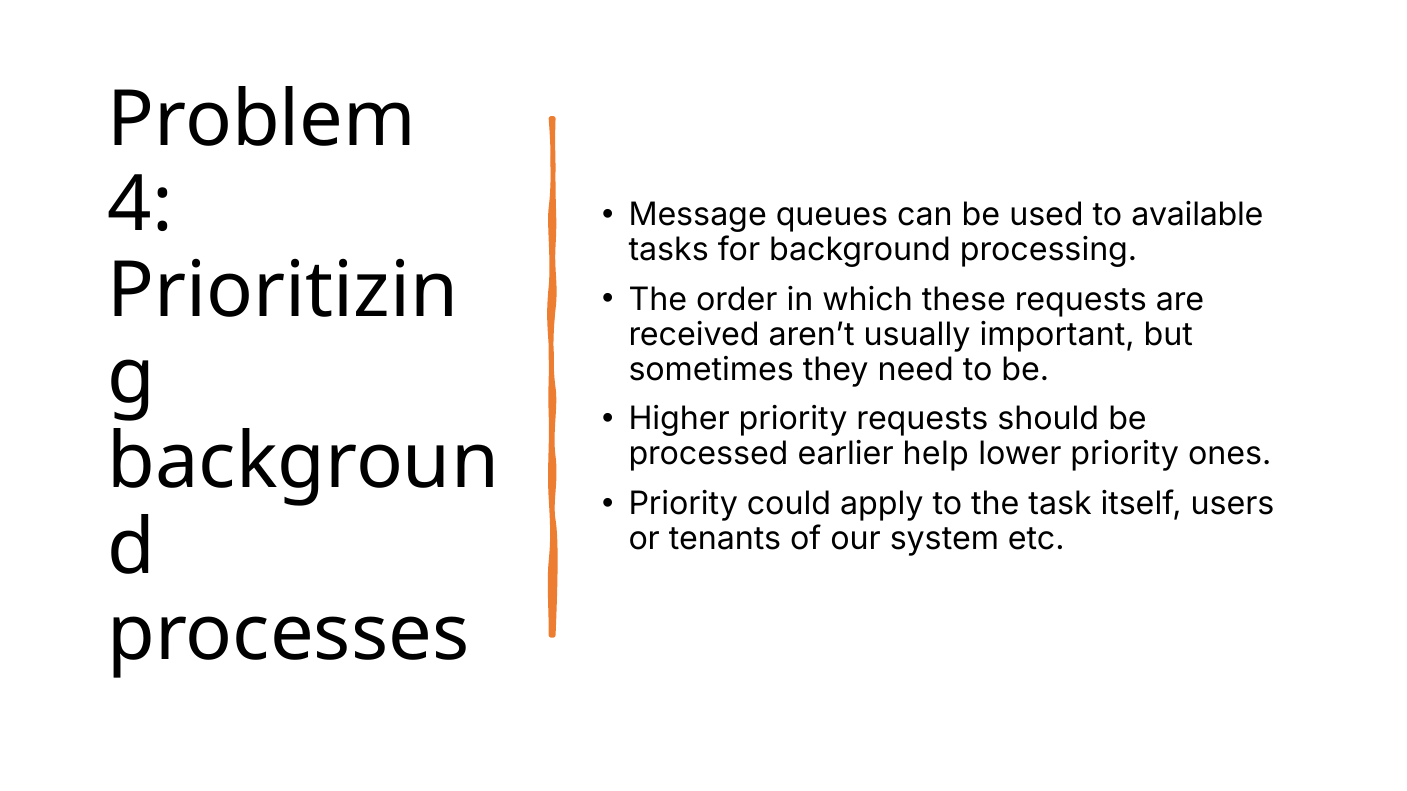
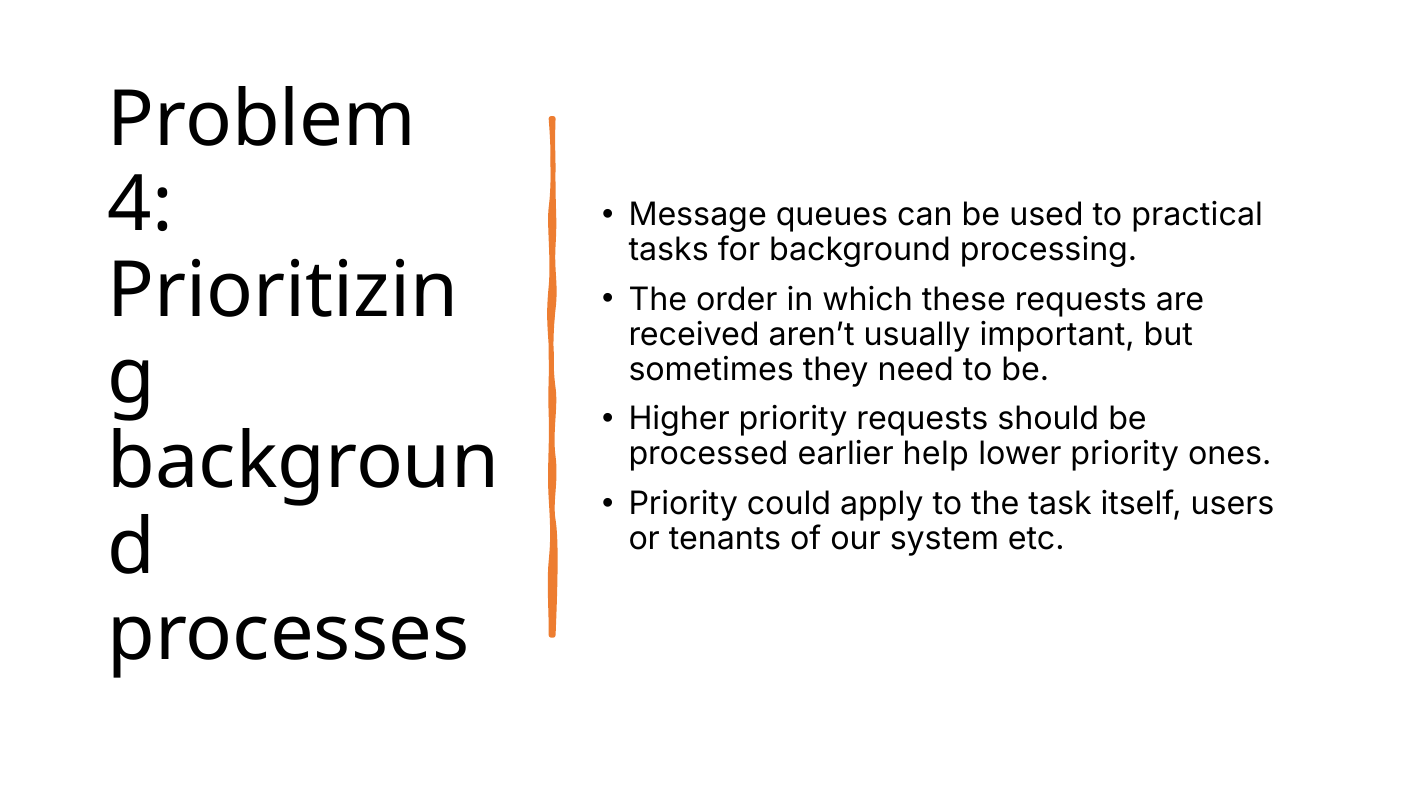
available: available -> practical
